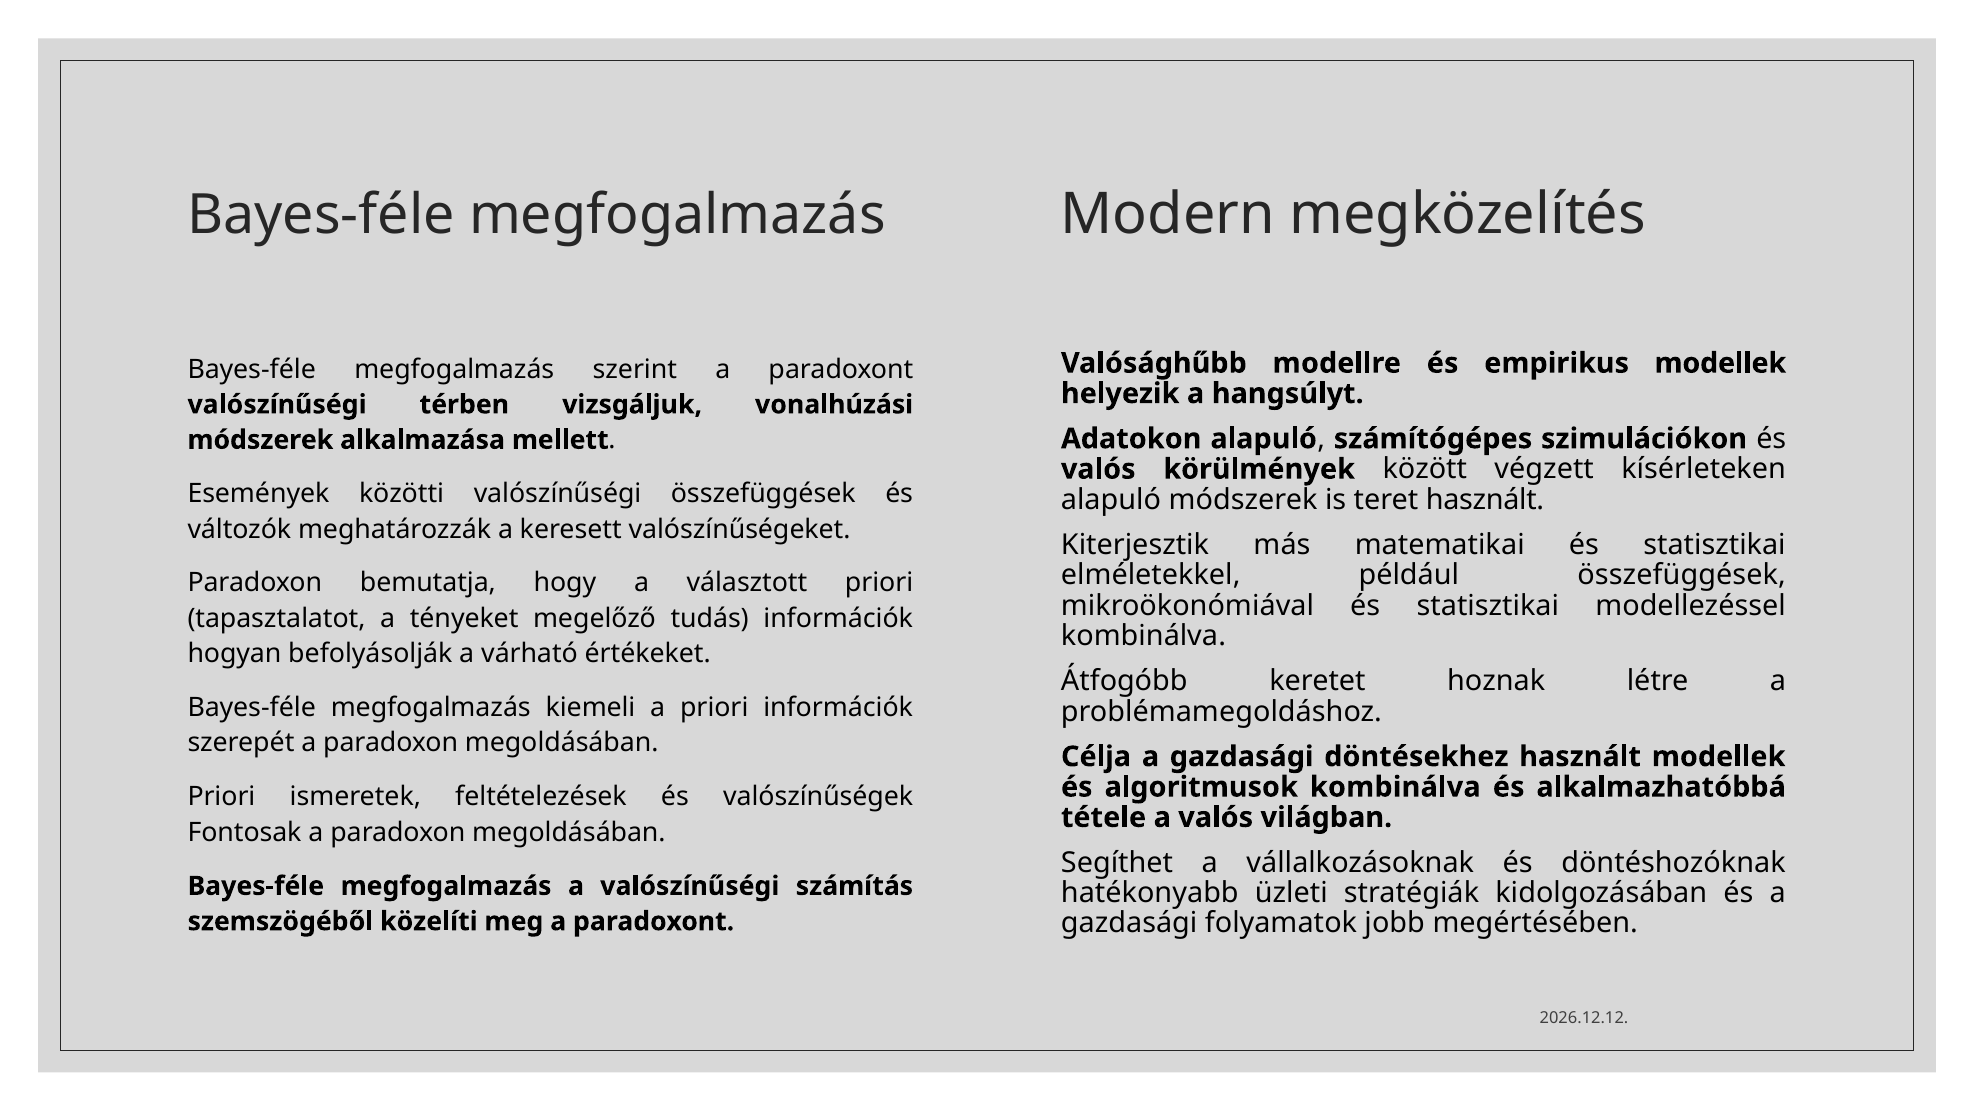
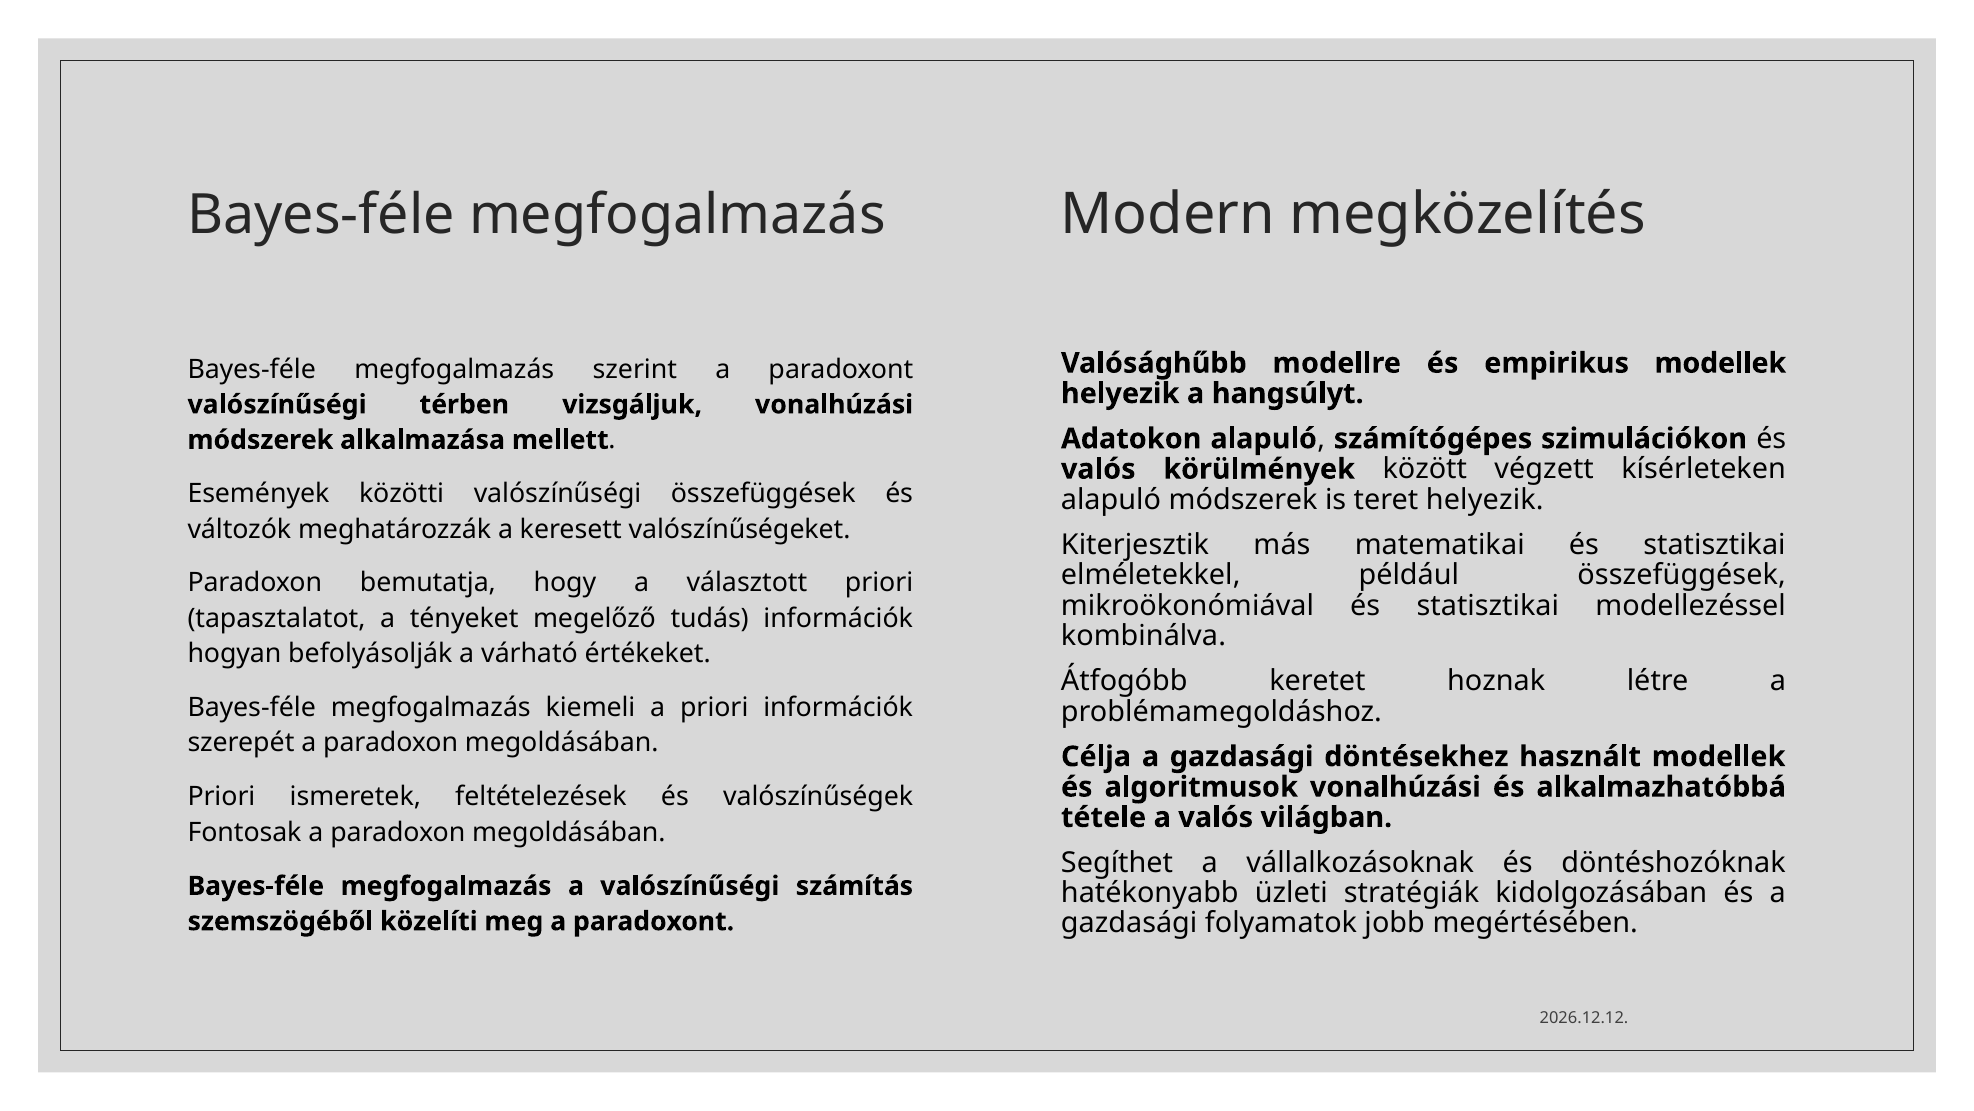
teret használt: használt -> helyezik
algoritmusok kombinálva: kombinálva -> vonalhúzási
